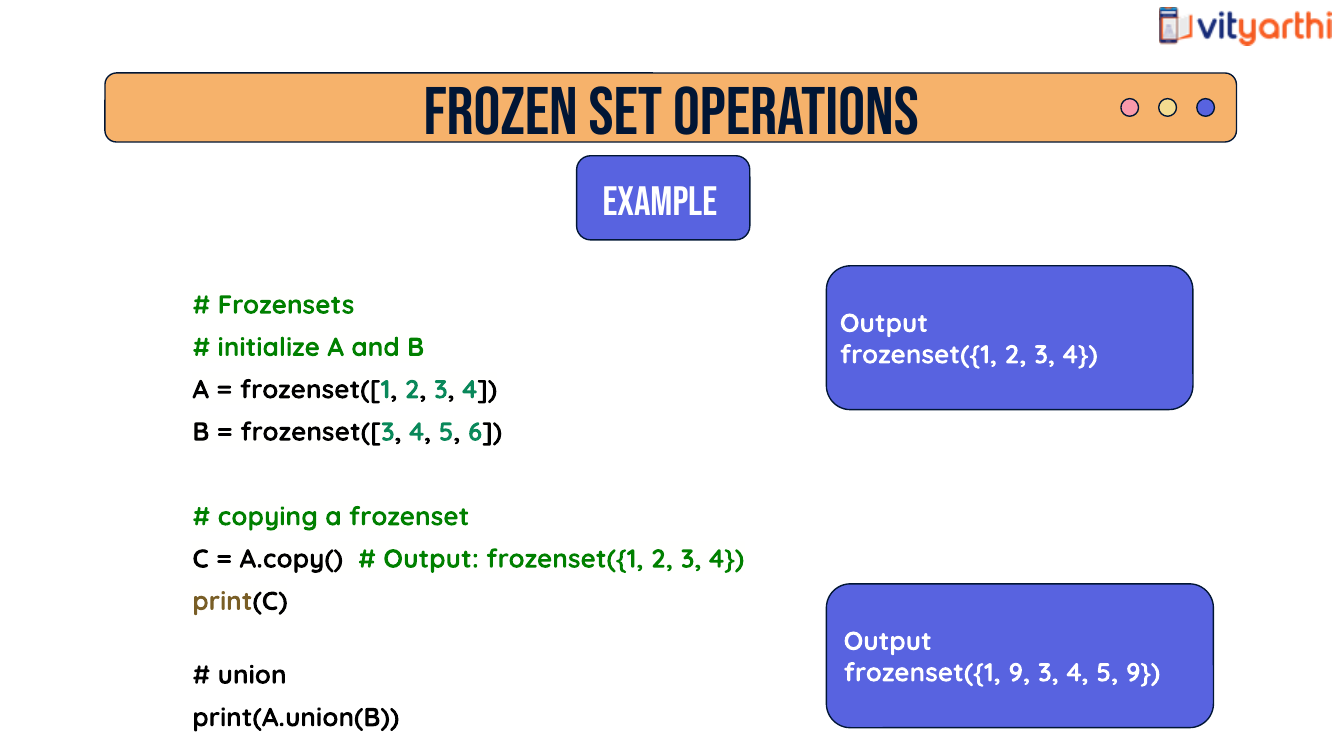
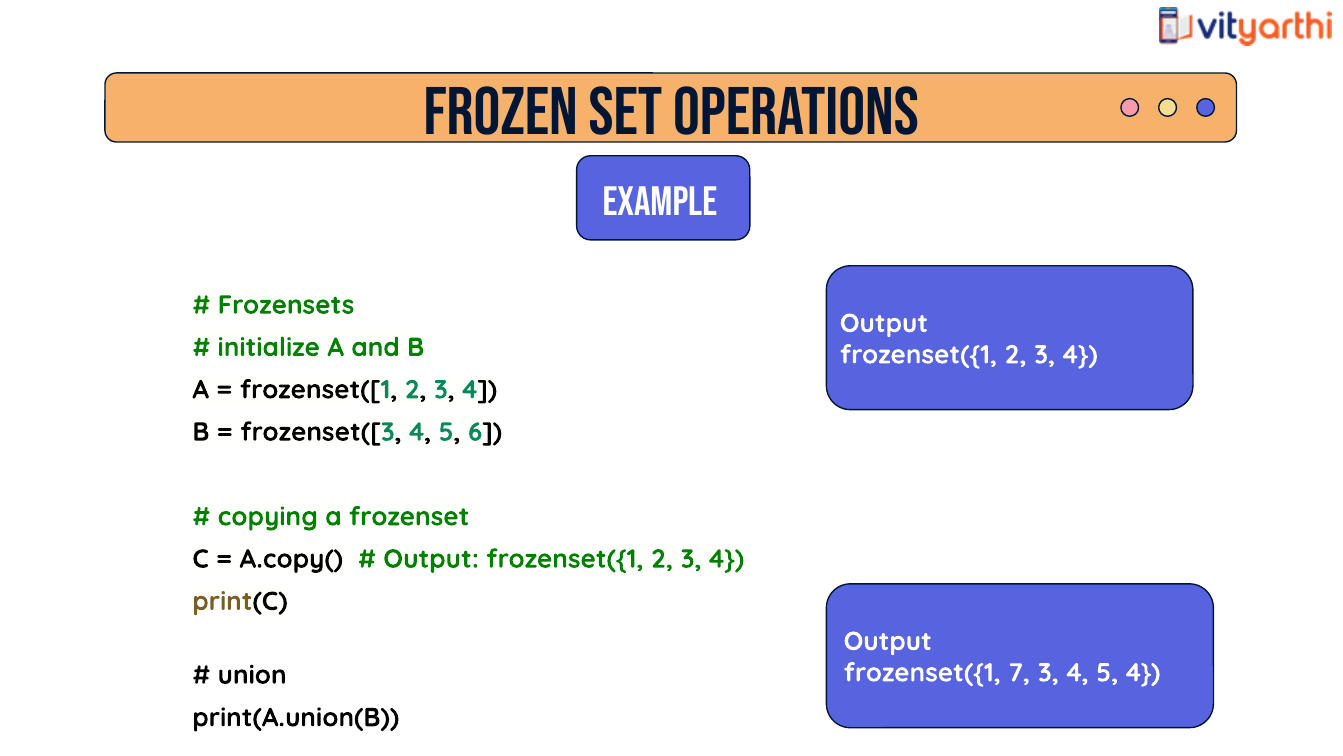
frozenset({1 9: 9 -> 7
5 9: 9 -> 4
